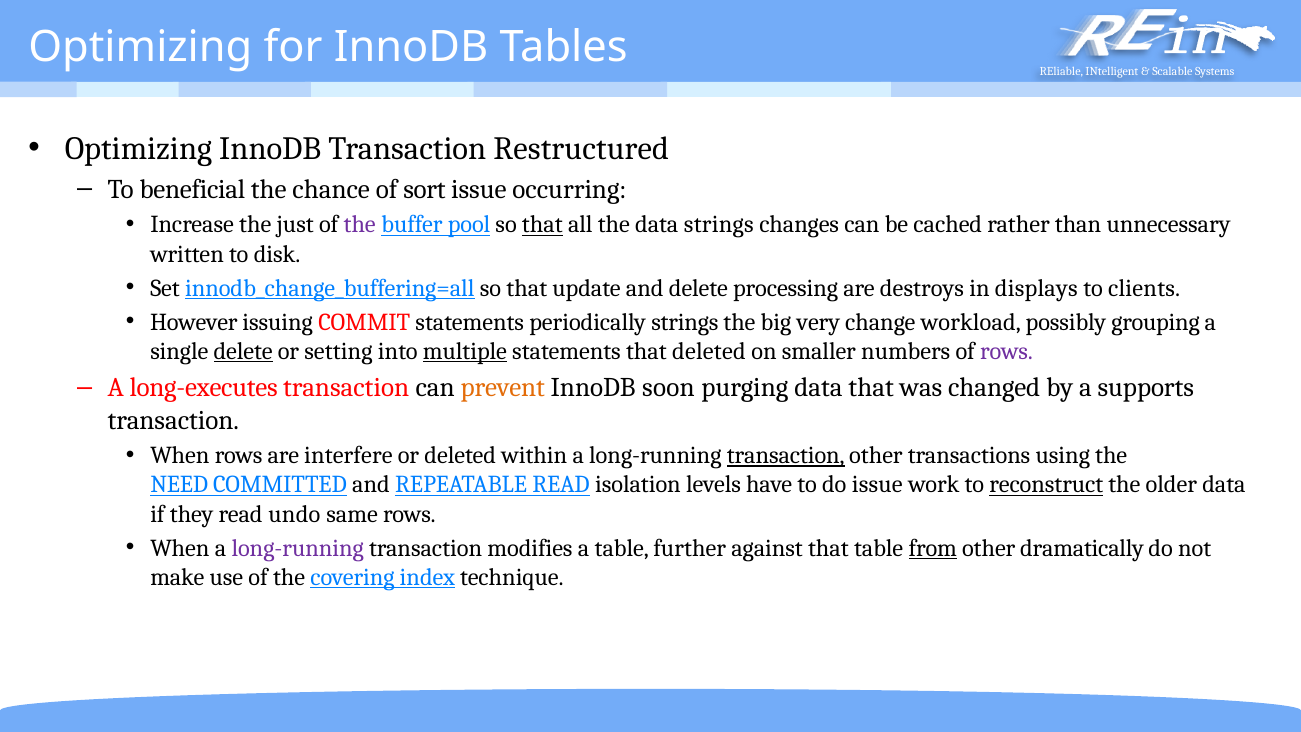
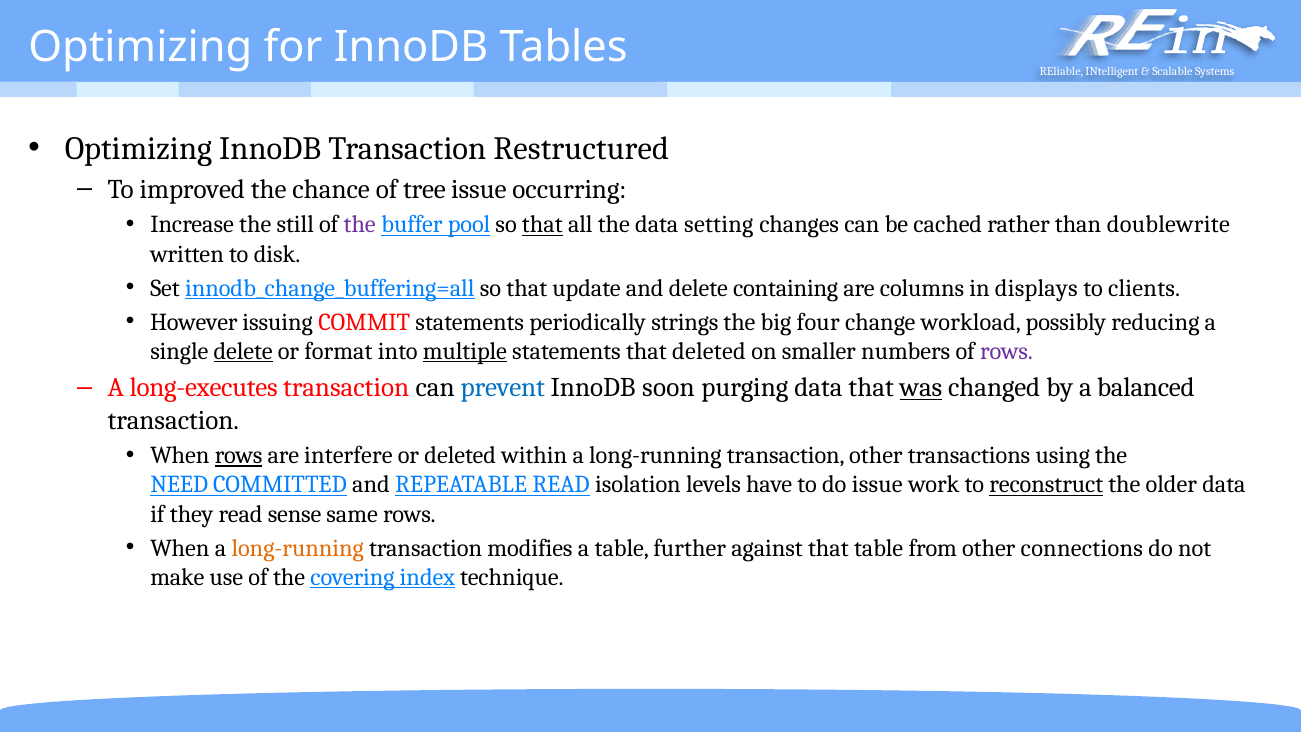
beneficial: beneficial -> improved
sort: sort -> tree
just: just -> still
data strings: strings -> setting
unnecessary: unnecessary -> doublewrite
processing: processing -> containing
destroys: destroys -> columns
very: very -> four
grouping: grouping -> reducing
setting: setting -> format
prevent colour: orange -> blue
was underline: none -> present
supports: supports -> balanced
rows at (239, 456) underline: none -> present
transaction at (786, 456) underline: present -> none
undo: undo -> sense
long-running at (298, 548) colour: purple -> orange
from underline: present -> none
dramatically: dramatically -> connections
